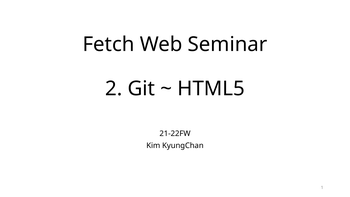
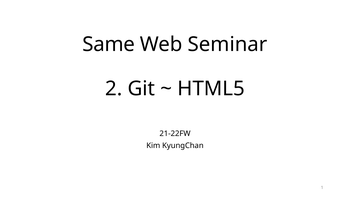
Fetch: Fetch -> Same
